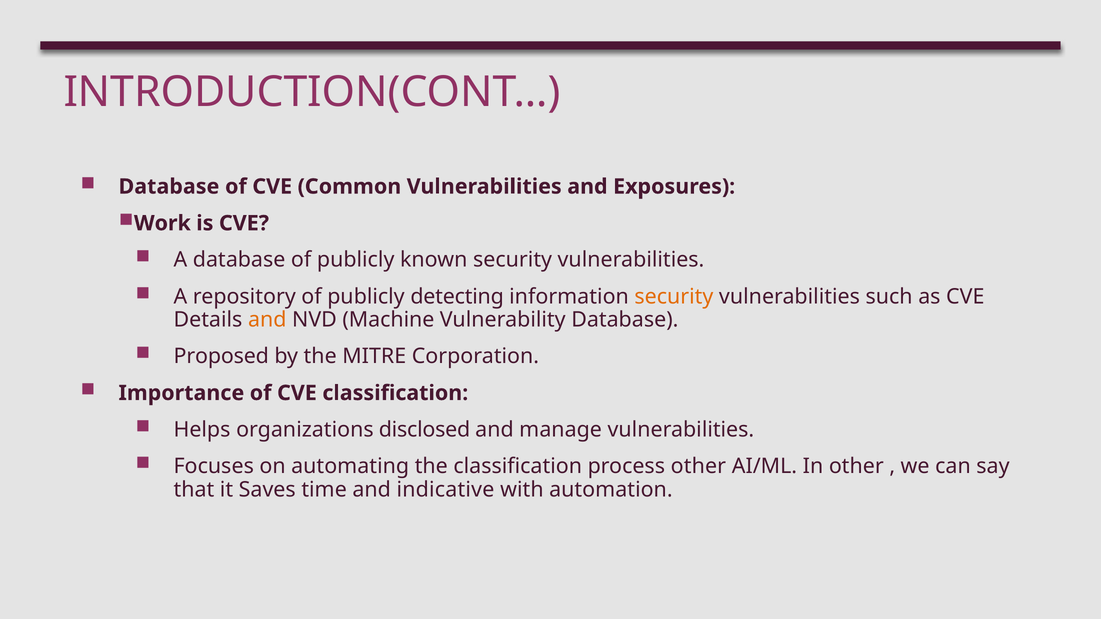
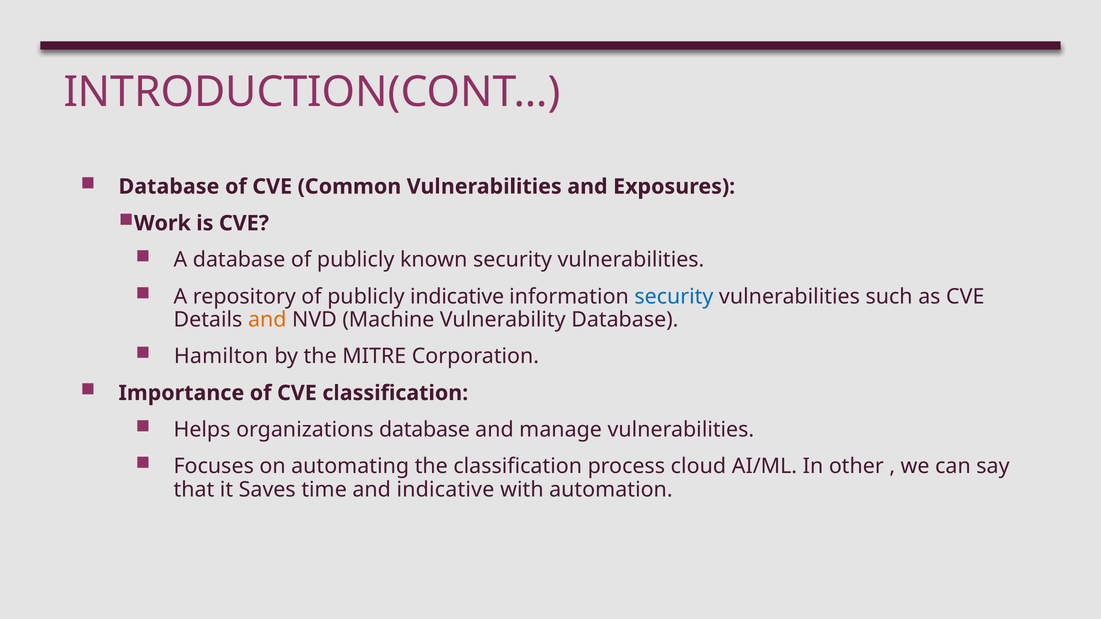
publicly detecting: detecting -> indicative
security at (674, 297) colour: orange -> blue
Proposed: Proposed -> Hamilton
organizations disclosed: disclosed -> database
process other: other -> cloud
